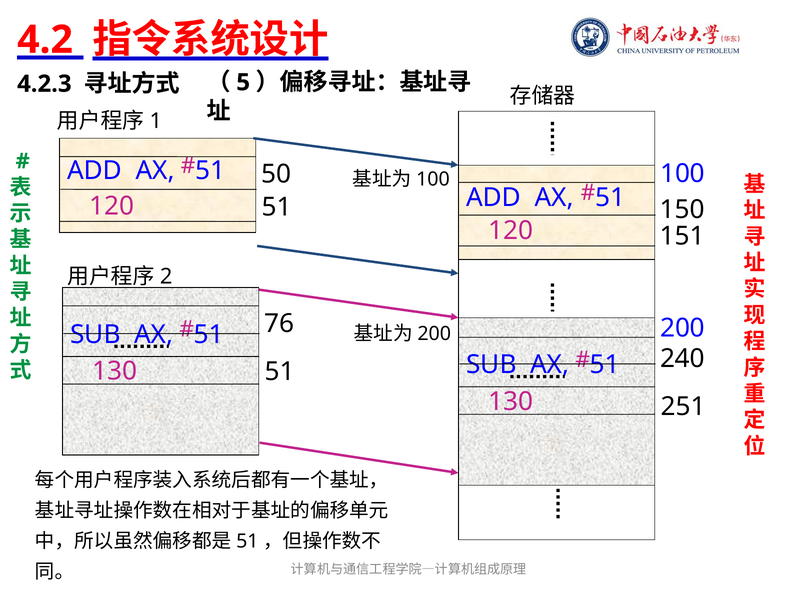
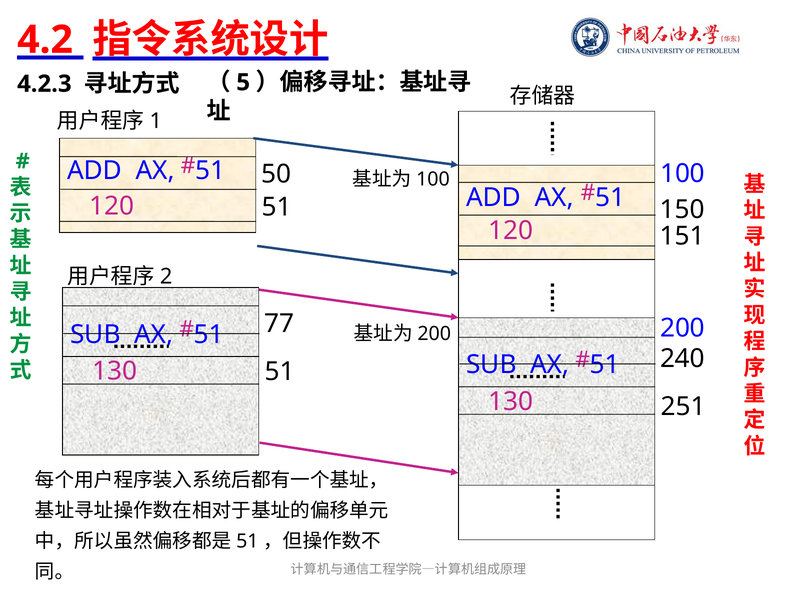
76: 76 -> 77
